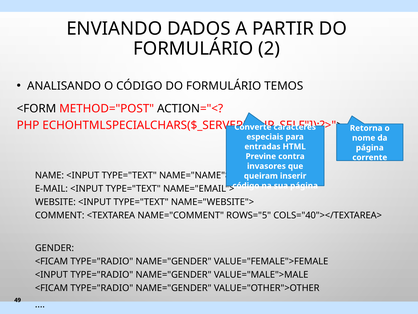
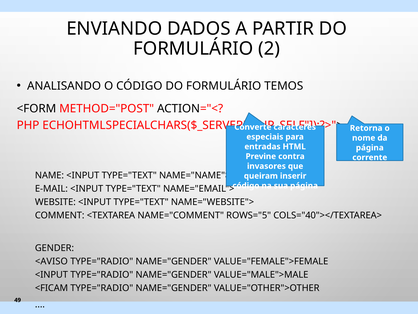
<FICAM at (51, 261): <FICAM -> <AVISO
